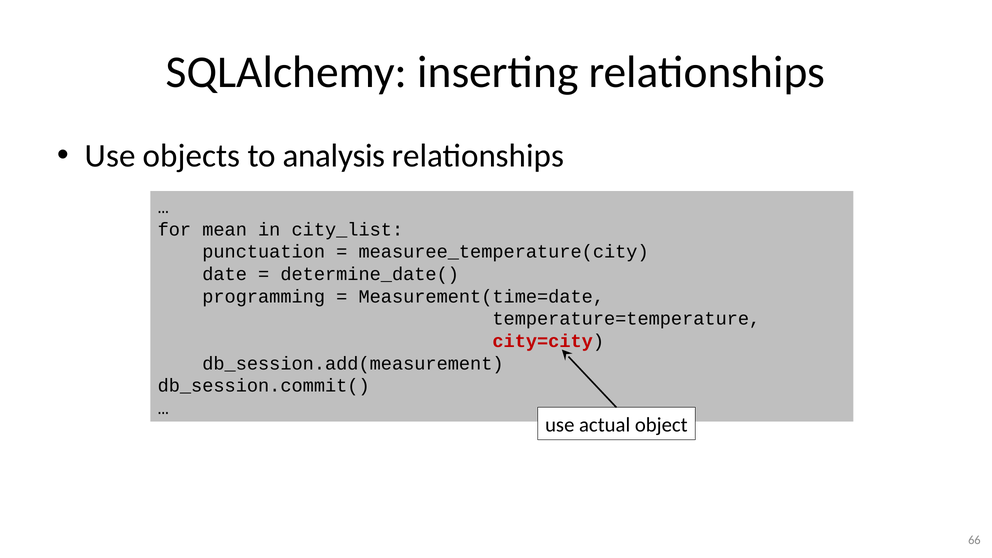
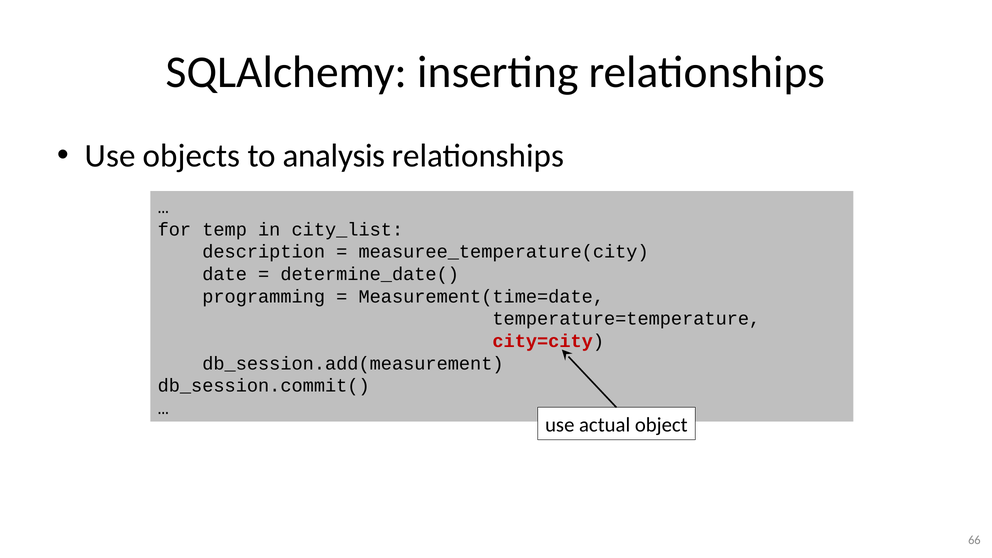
mean: mean -> temp
punctuation: punctuation -> description
